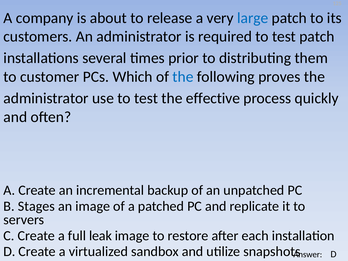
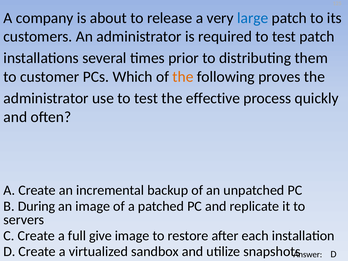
the at (183, 77) colour: blue -> orange
Stages: Stages -> During
leak: leak -> give
